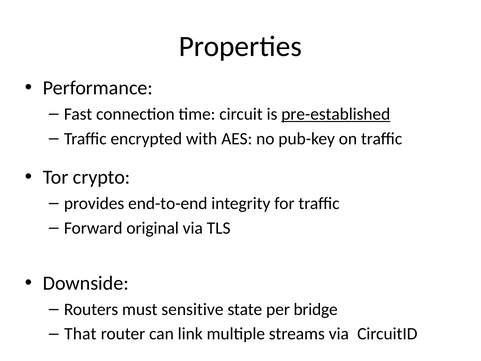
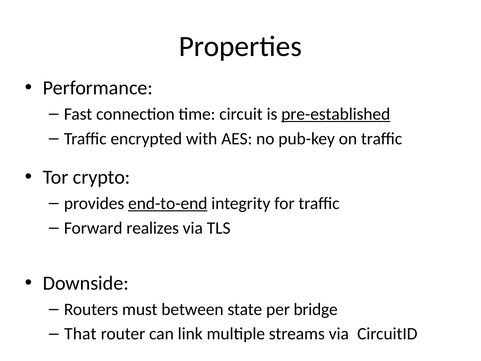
end-to-end underline: none -> present
original: original -> realizes
sensitive: sensitive -> between
